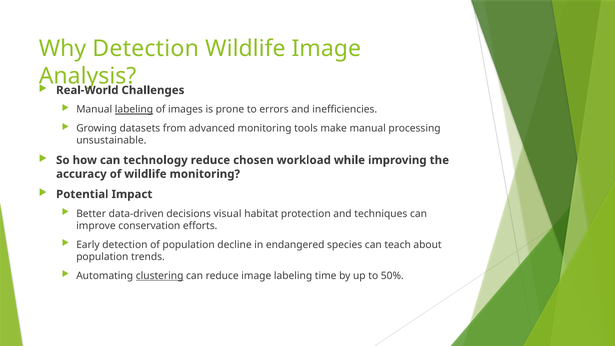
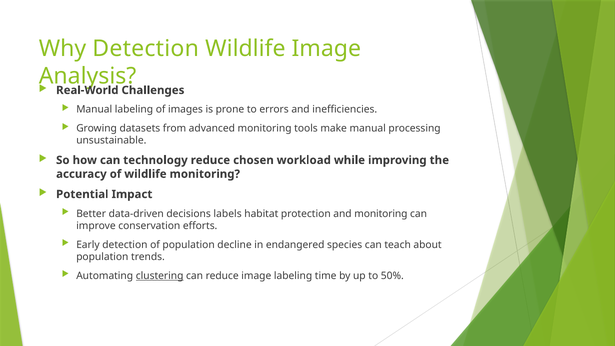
labeling at (134, 110) underline: present -> none
visual: visual -> labels
and techniques: techniques -> monitoring
